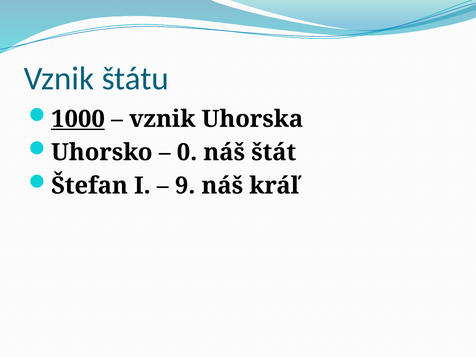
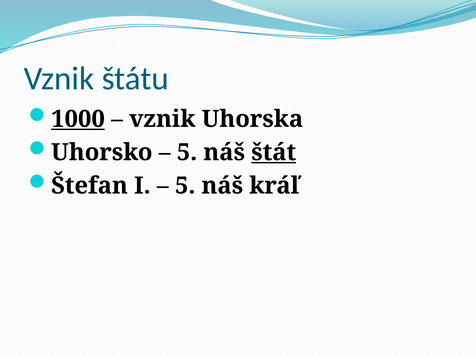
0 at (187, 152): 0 -> 5
štát underline: none -> present
9 at (185, 186): 9 -> 5
